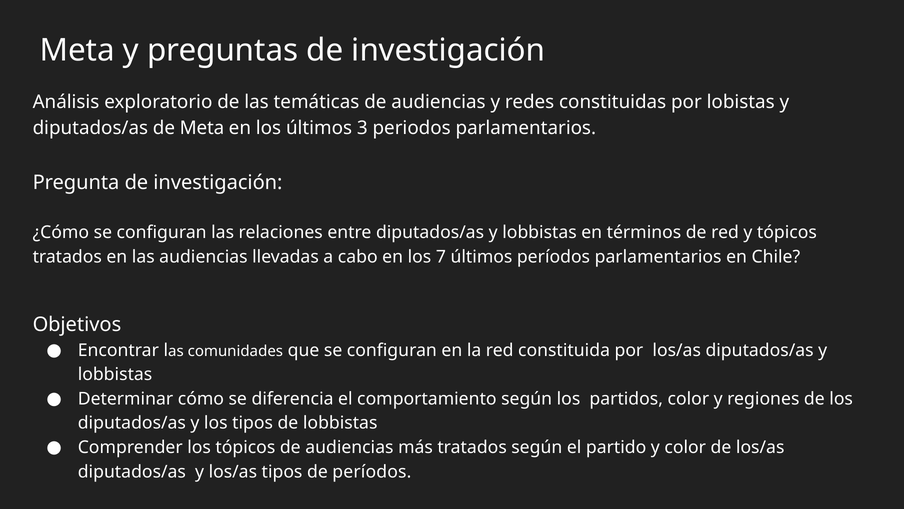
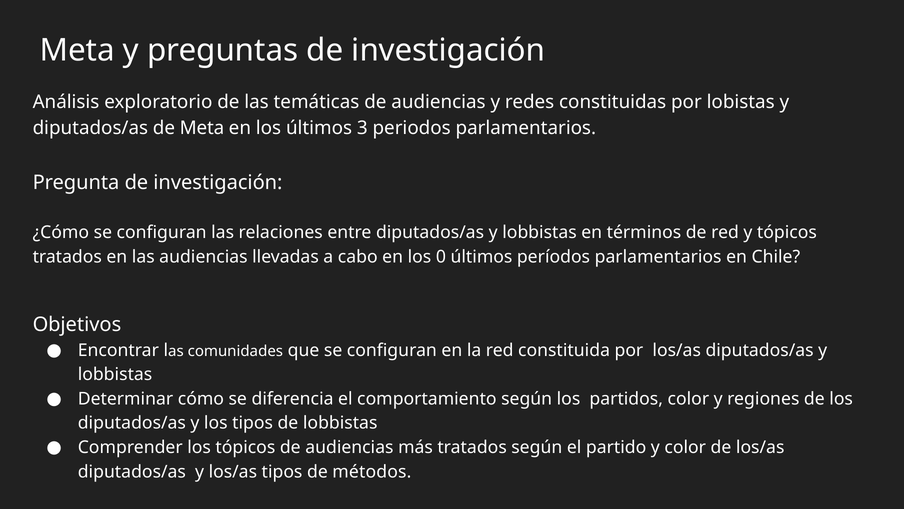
7: 7 -> 0
de períodos: períodos -> métodos
